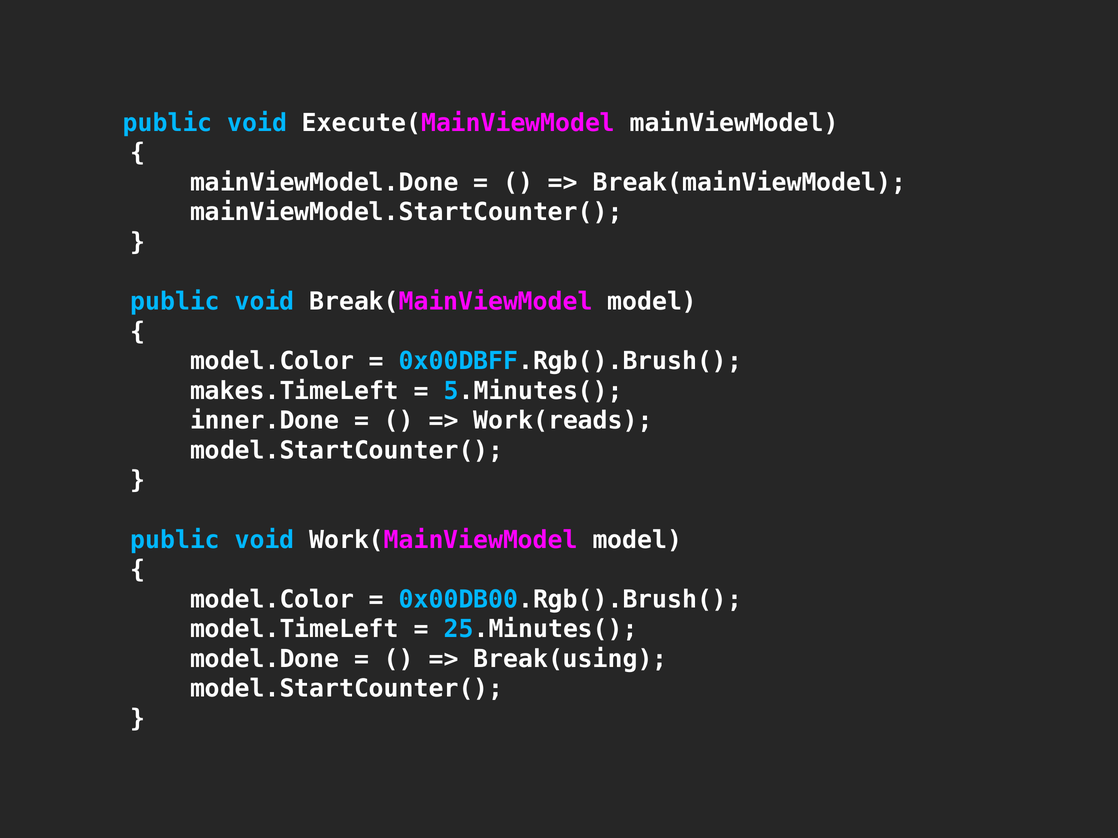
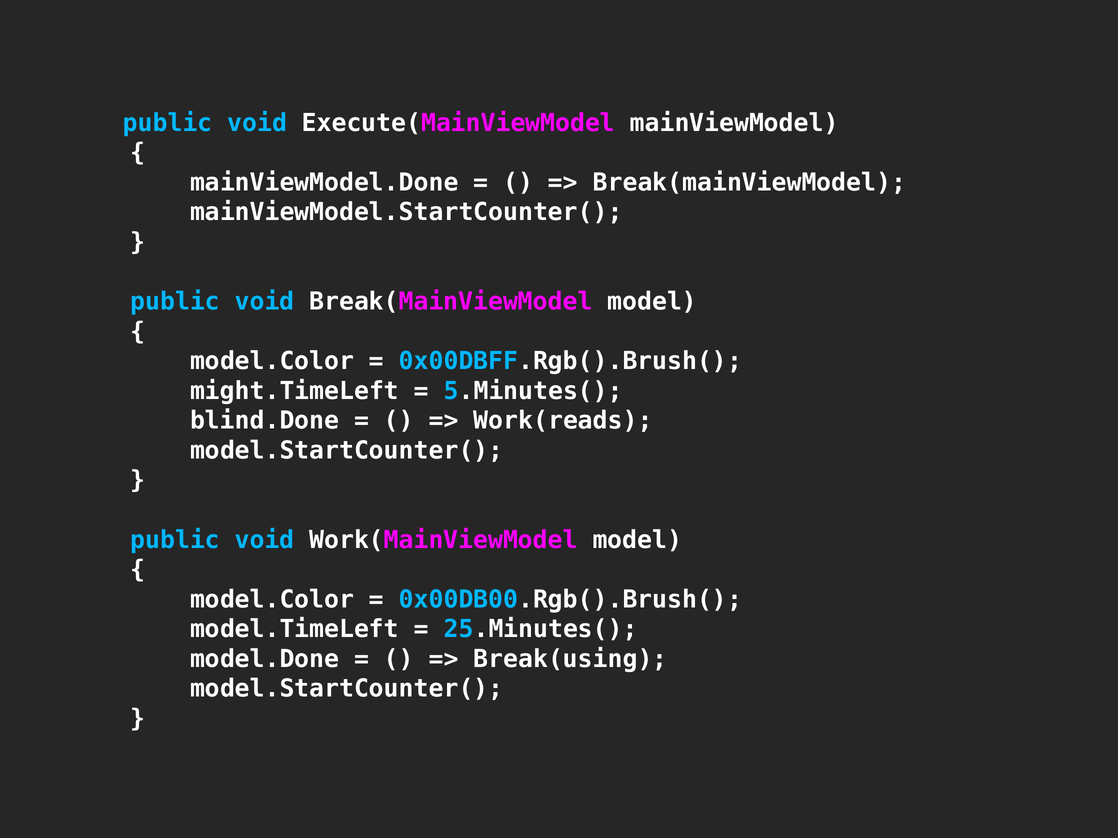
makes.TimeLeft: makes.TimeLeft -> might.TimeLeft
inner.Done: inner.Done -> blind.Done
